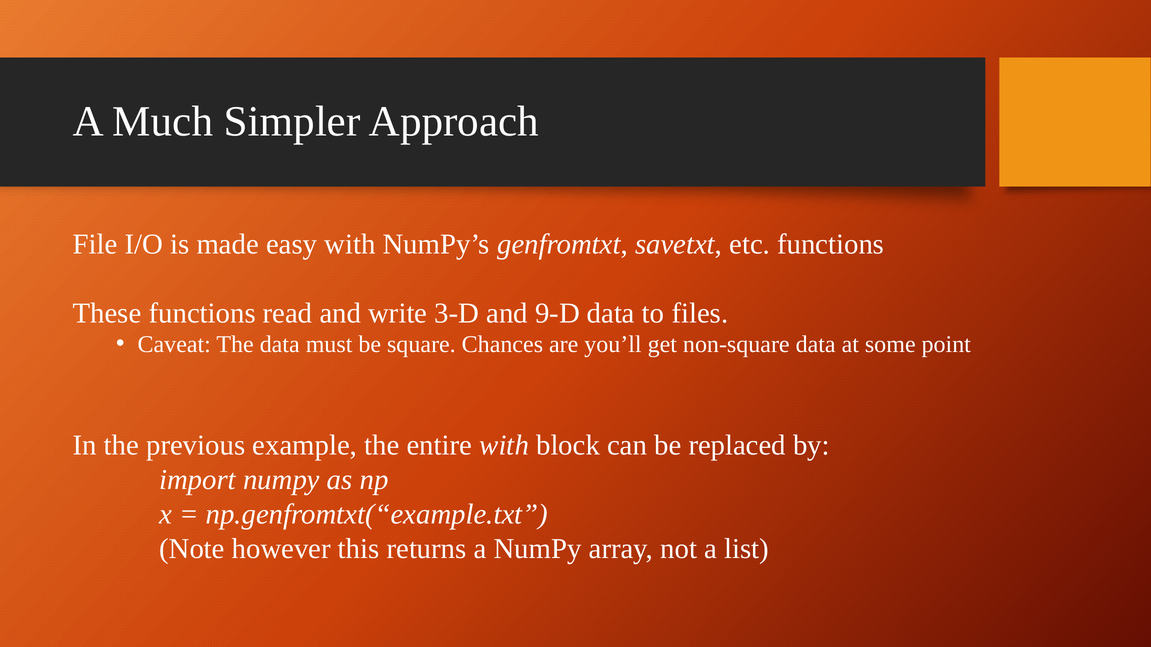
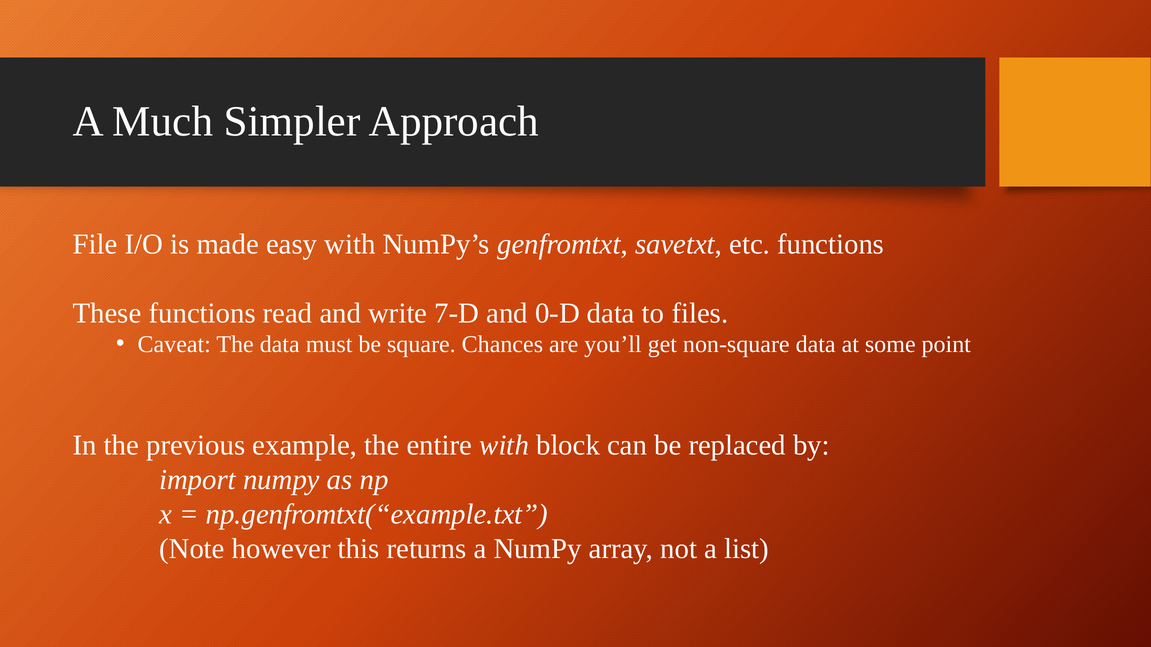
3-D: 3-D -> 7-D
9-D: 9-D -> 0-D
